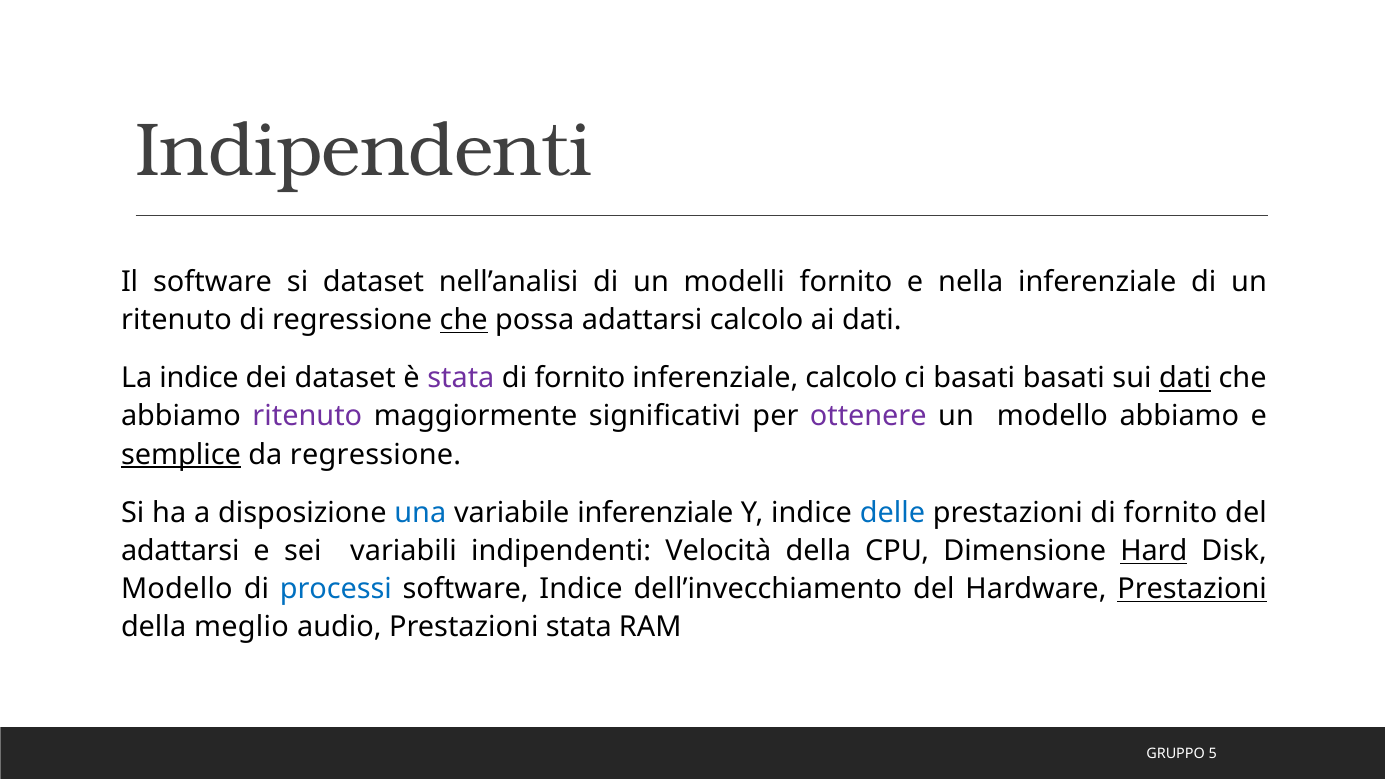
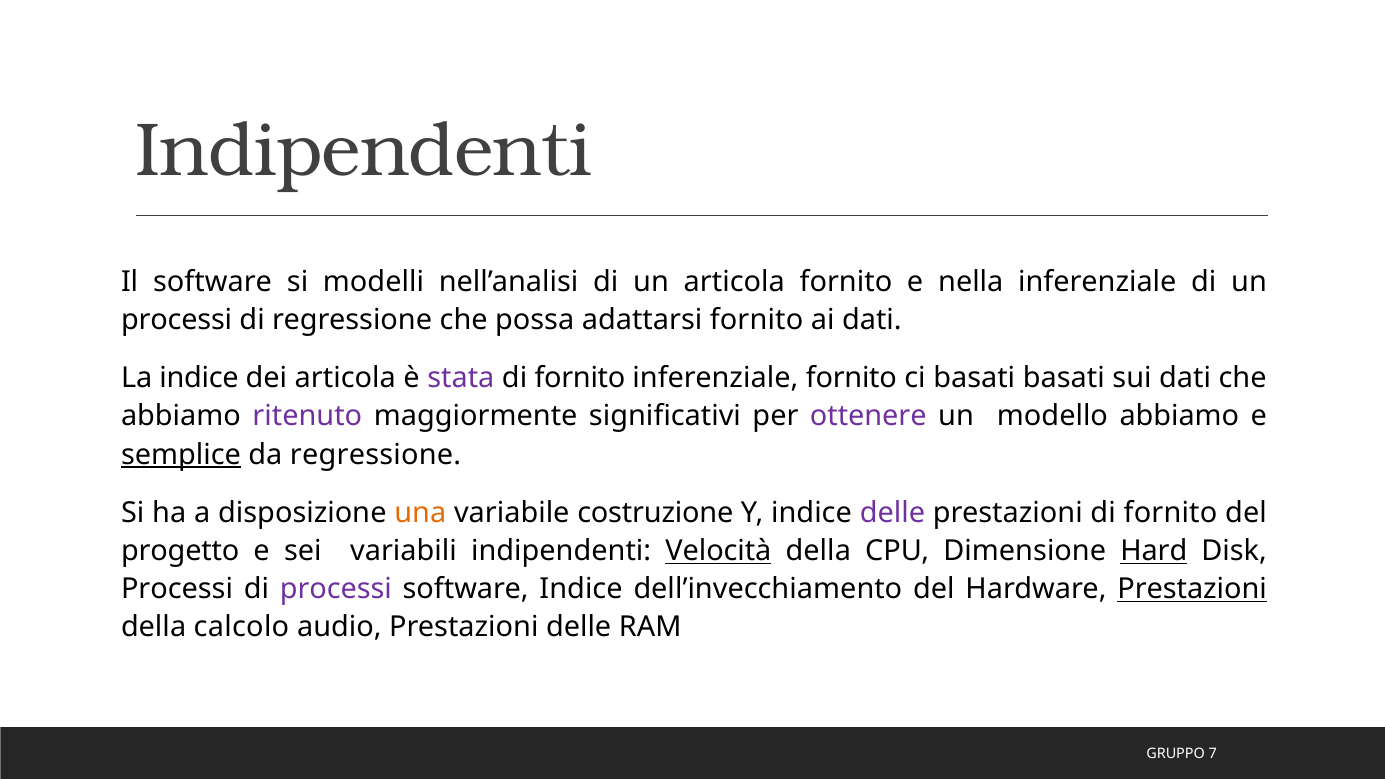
si dataset: dataset -> modelli
un modelli: modelli -> articola
ritenuto at (176, 320): ritenuto -> processi
che at (464, 320) underline: present -> none
adattarsi calcolo: calcolo -> fornito
dei dataset: dataset -> articola
inferenziale calcolo: calcolo -> fornito
dati at (1185, 378) underline: present -> none
una colour: blue -> orange
variabile inferenziale: inferenziale -> costruzione
delle at (892, 513) colour: blue -> purple
adattarsi at (180, 551): adattarsi -> progetto
Velocità underline: none -> present
Modello at (177, 589): Modello -> Processi
processi at (336, 589) colour: blue -> purple
meglio: meglio -> calcolo
Prestazioni stata: stata -> delle
5: 5 -> 7
